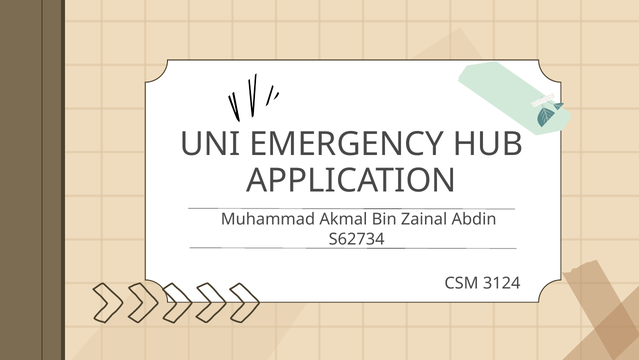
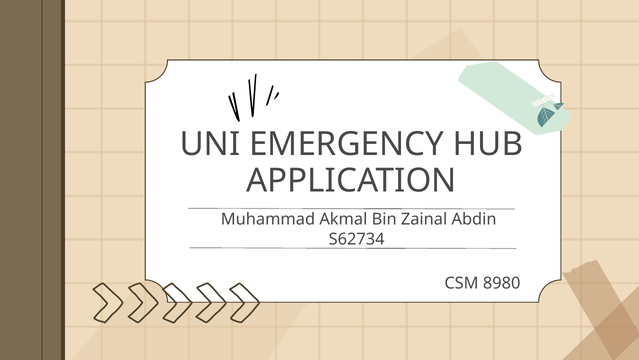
3124: 3124 -> 8980
